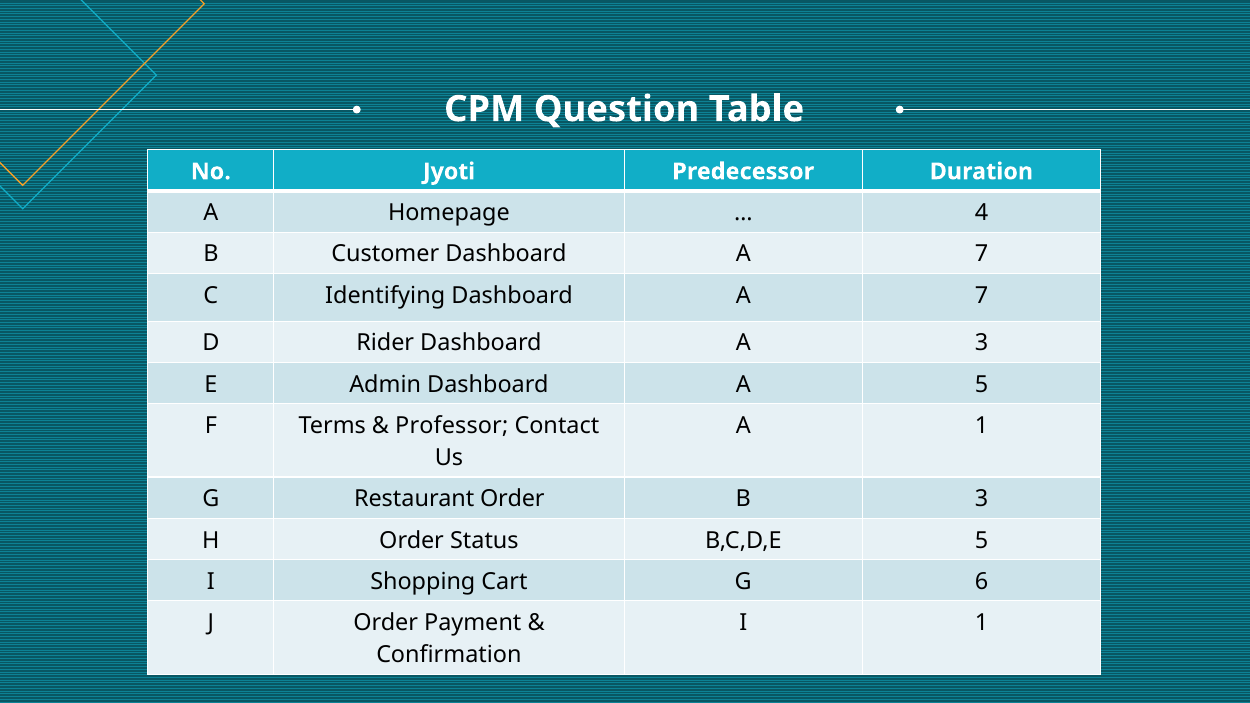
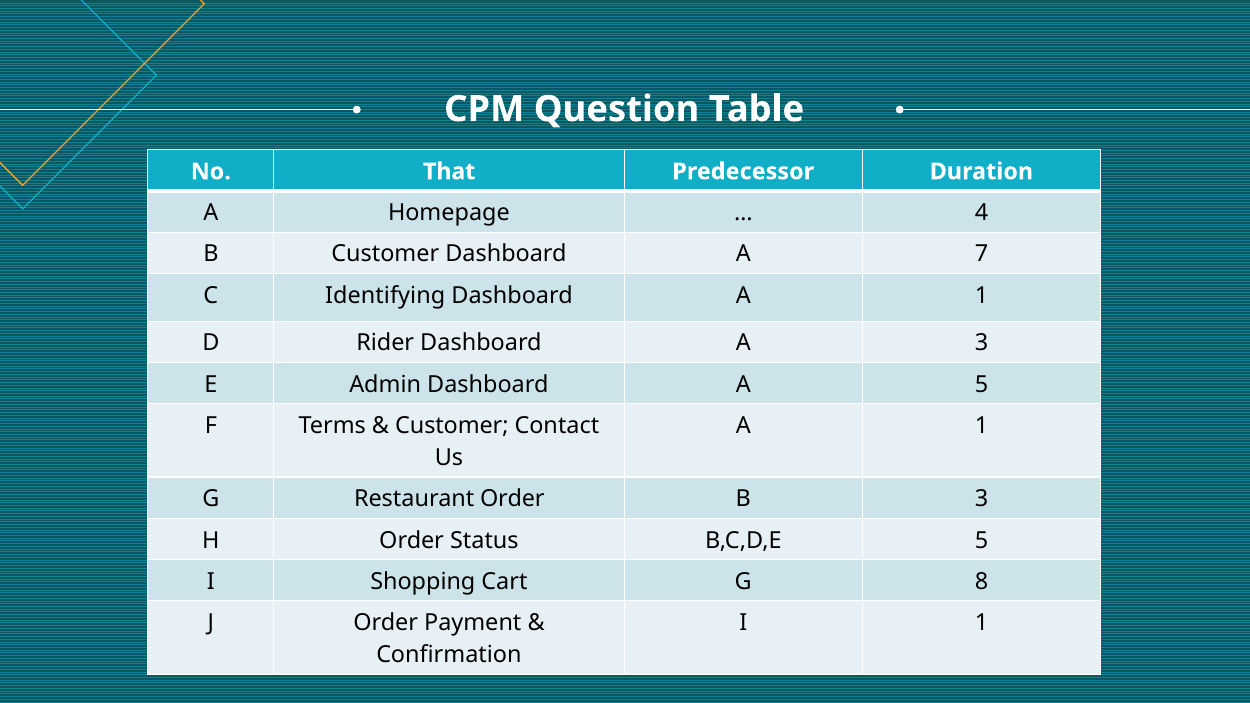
Jyoti: Jyoti -> That
7 at (982, 295): 7 -> 1
Professor at (452, 426): Professor -> Customer
6: 6 -> 8
